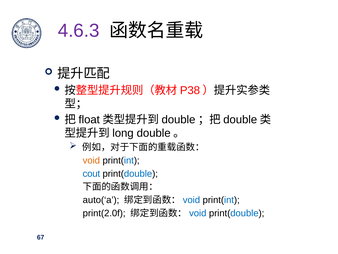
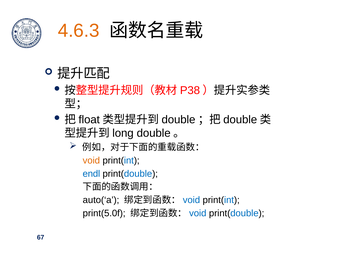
4.6.3 colour: purple -> orange
cout: cout -> endl
print(2.0f: print(2.0f -> print(5.0f
